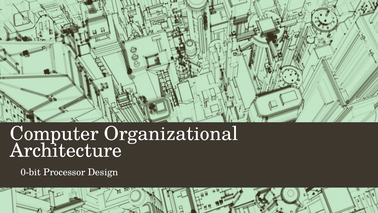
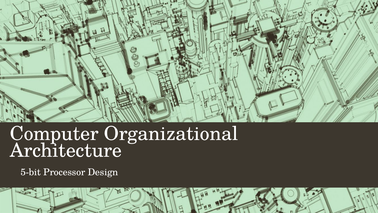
0-bit: 0-bit -> 5-bit
